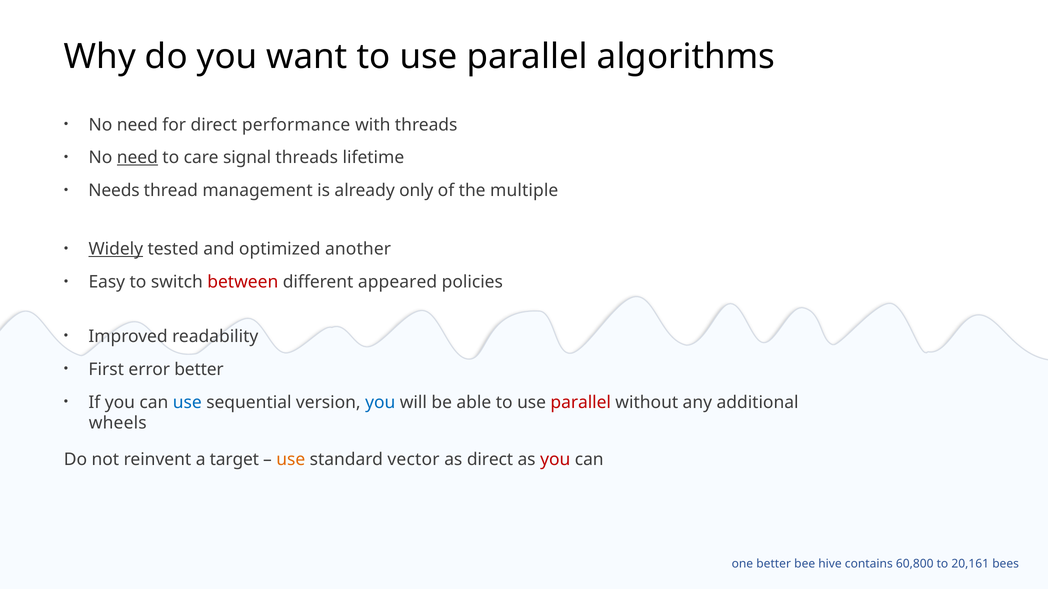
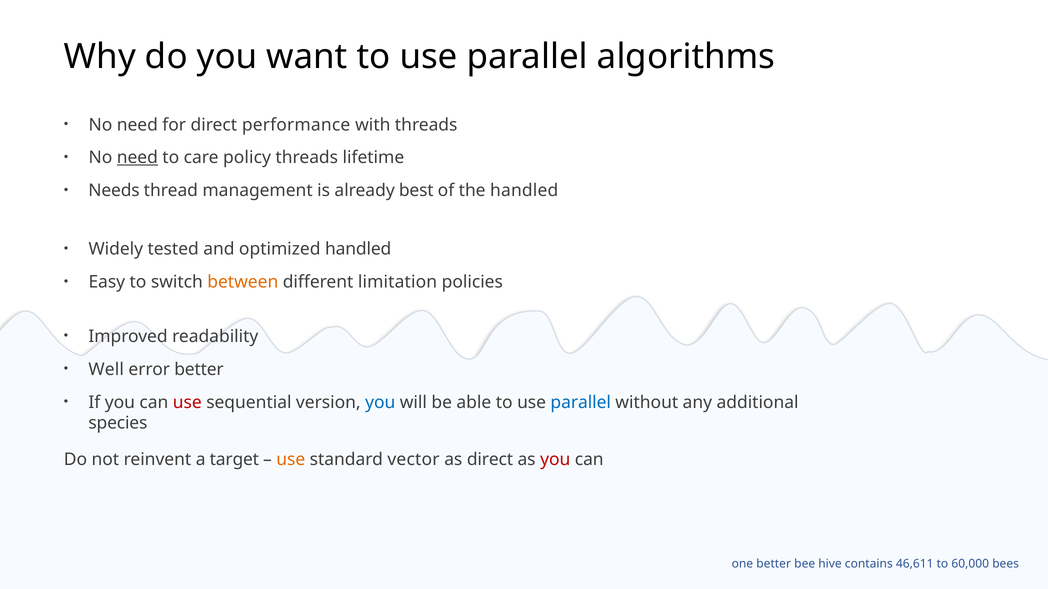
signal: signal -> policy
only: only -> best
the multiple: multiple -> handled
Widely underline: present -> none
optimized another: another -> handled
between colour: red -> orange
appeared: appeared -> limitation
First: First -> Well
use at (187, 403) colour: blue -> red
parallel at (581, 403) colour: red -> blue
wheels: wheels -> species
60,800: 60,800 -> 46,611
20,161: 20,161 -> 60,000
